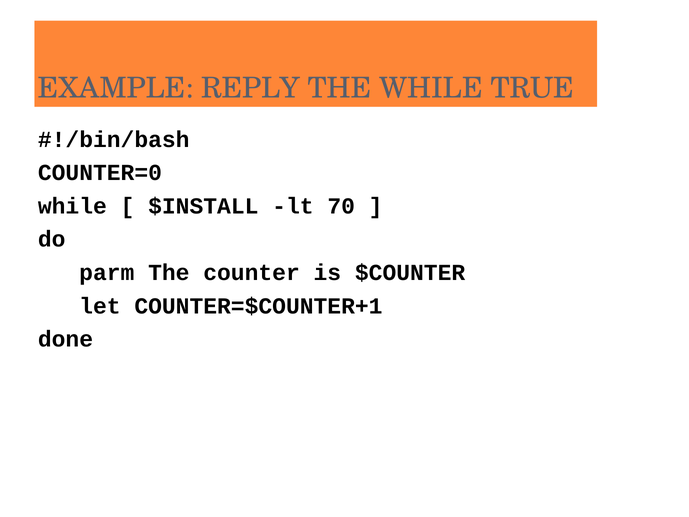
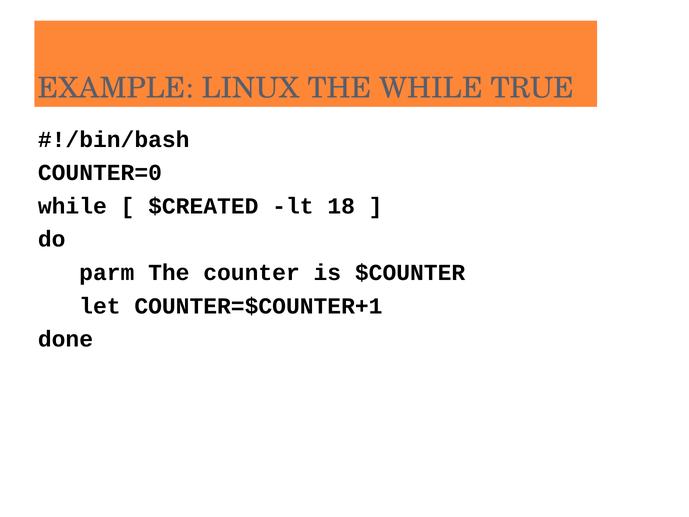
REPLY: REPLY -> LINUX
$INSTALL: $INSTALL -> $CREATED
70: 70 -> 18
